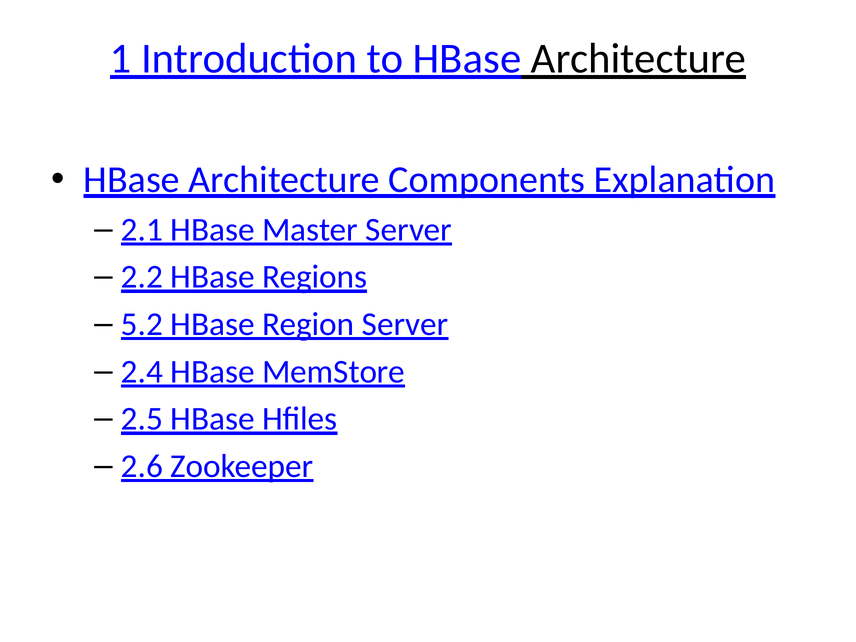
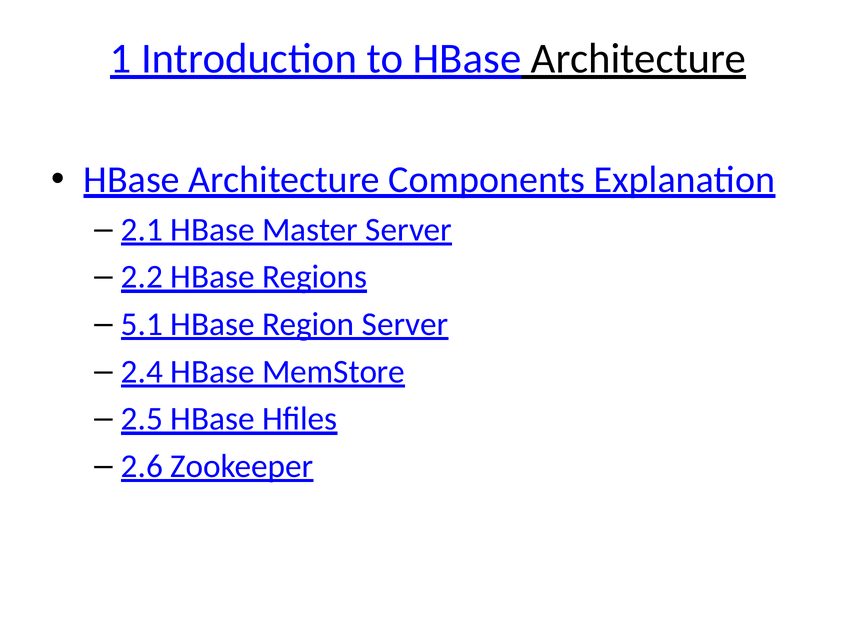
5.2: 5.2 -> 5.1
